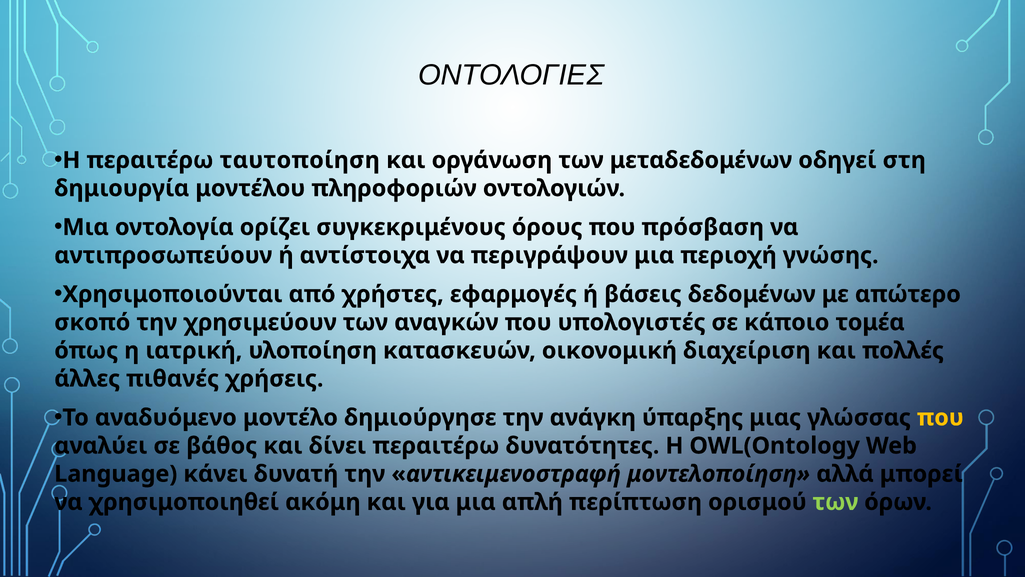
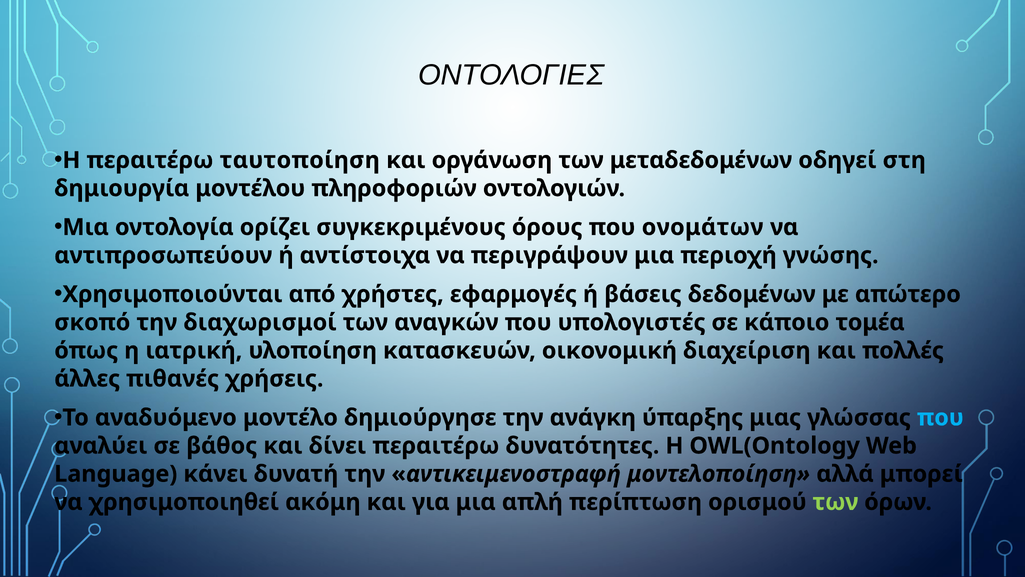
πρόσβαση: πρόσβαση -> ονομάτων
χρησιμεύουν: χρησιμεύουν -> διαχωρισμοί
που at (940, 417) colour: yellow -> light blue
